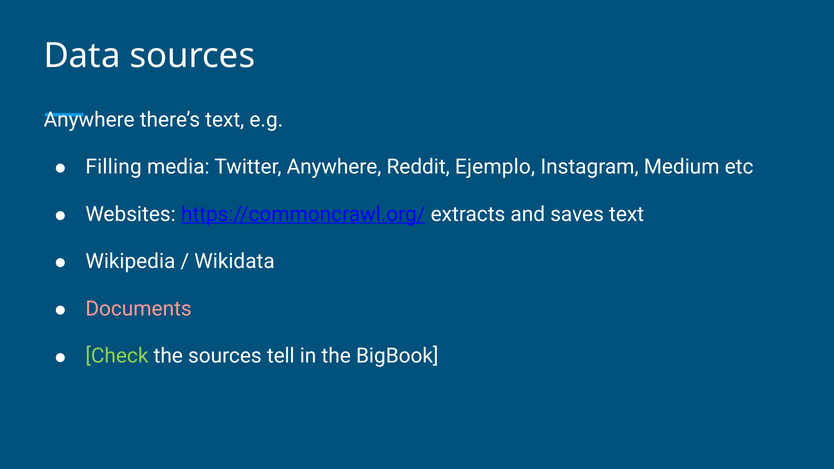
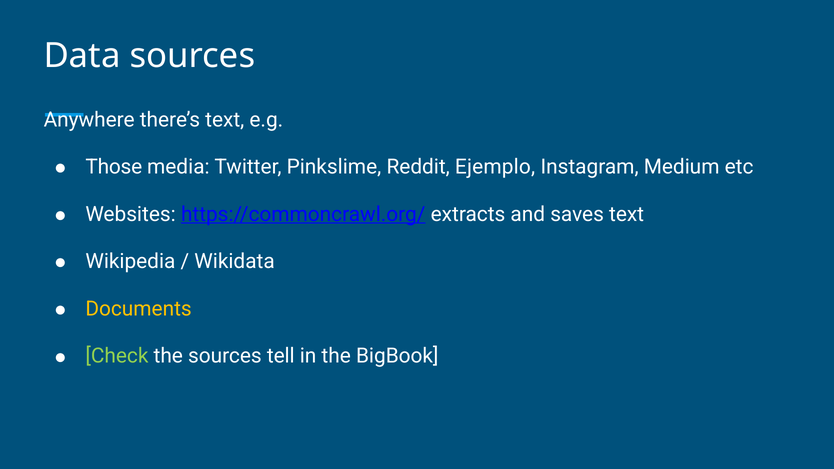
Filling: Filling -> Those
Twitter Anywhere: Anywhere -> Pinkslime
Documents colour: pink -> yellow
